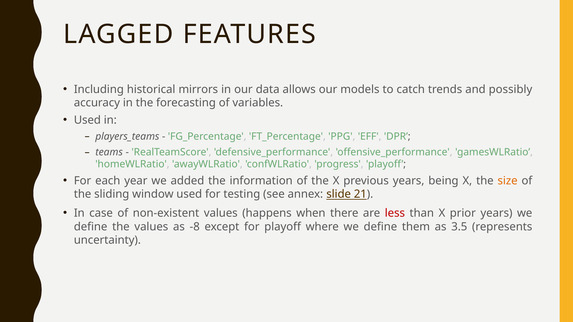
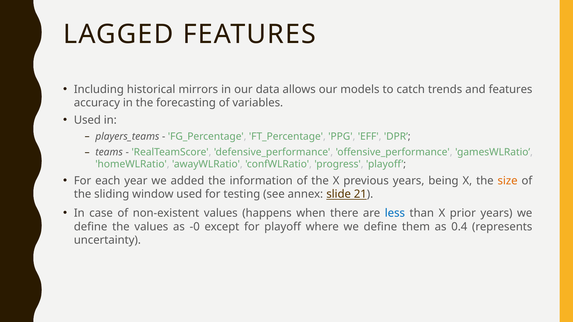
and possibly: possibly -> features
less colour: red -> blue
-8: -8 -> -0
3.5: 3.5 -> 0.4
